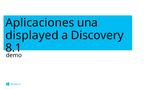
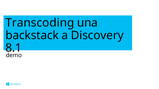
Aplicaciones: Aplicaciones -> Transcoding
displayed: displayed -> backstack
